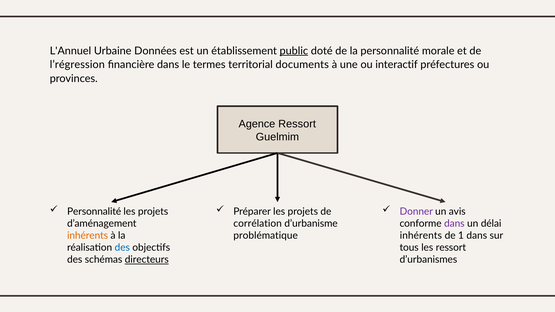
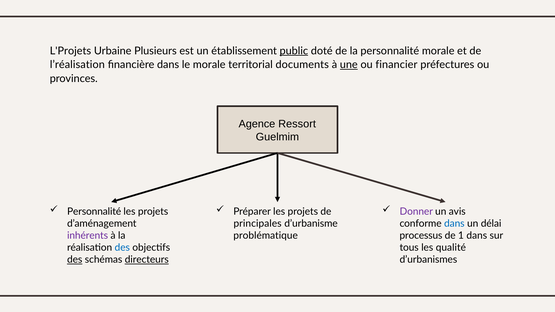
L'Annuel: L'Annuel -> L'Projets
Données: Données -> Plusieurs
l’régression: l’régression -> l’réalisation
le termes: termes -> morale
une underline: none -> present
interactif: interactif -> financier
corrélation: corrélation -> principales
dans at (454, 224) colour: purple -> blue
inhérents at (88, 236) colour: orange -> purple
inhérents at (421, 236): inhérents -> processus
les ressort: ressort -> qualité
des at (75, 260) underline: none -> present
